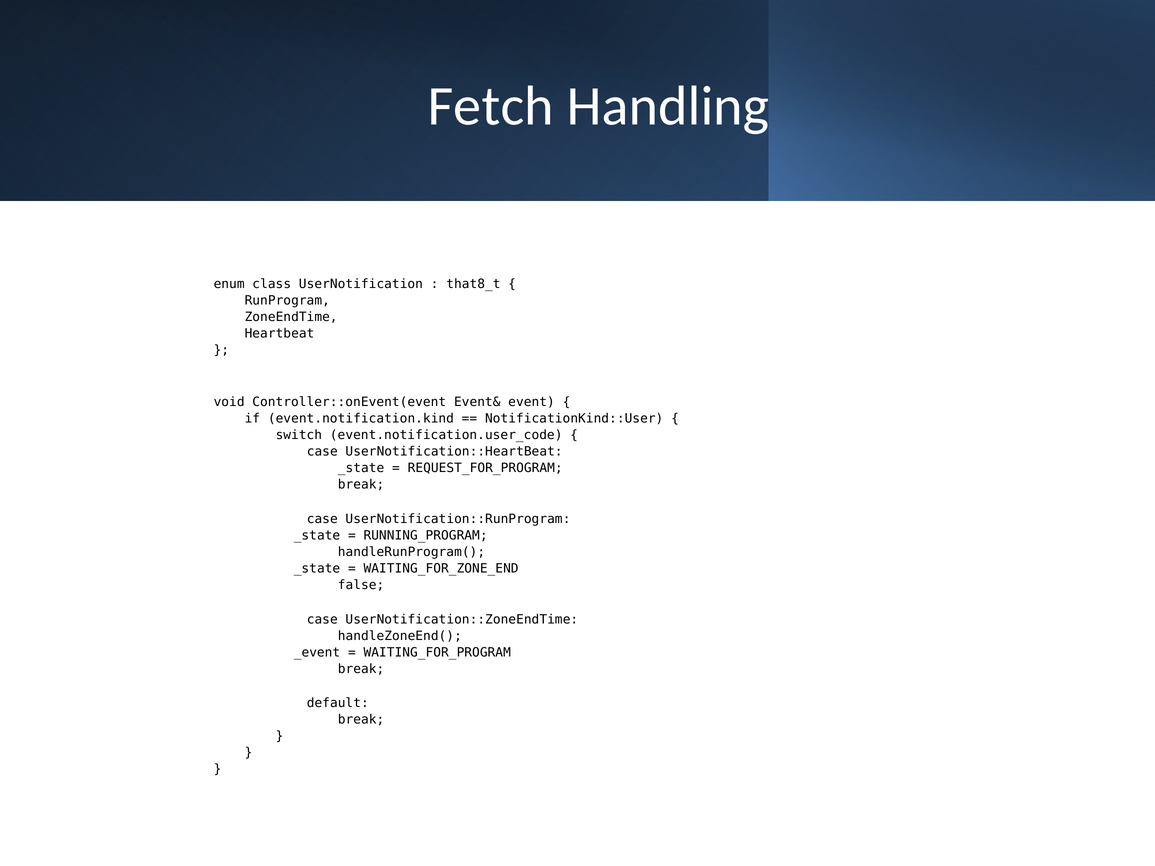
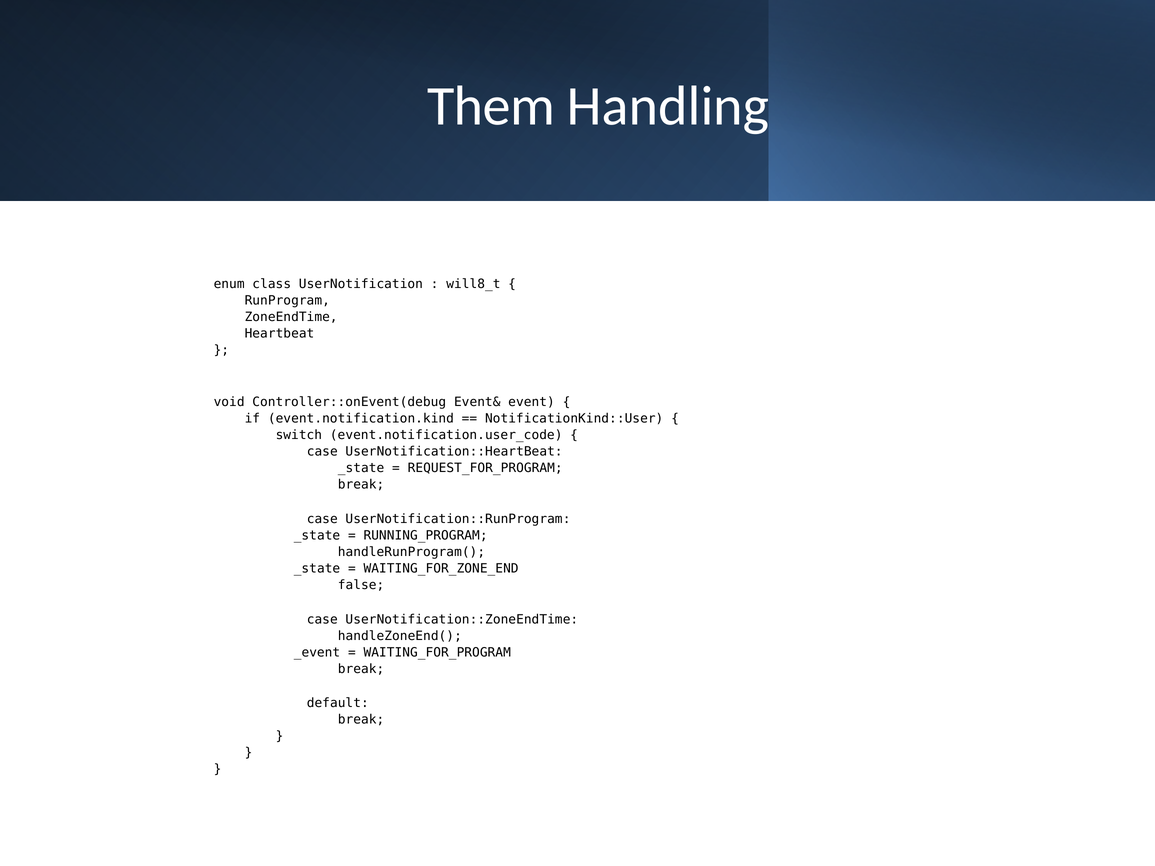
Fetch: Fetch -> Them
that8_t: that8_t -> will8_t
Controller::onEvent(event: Controller::onEvent(event -> Controller::onEvent(debug
